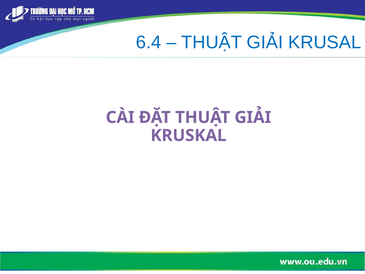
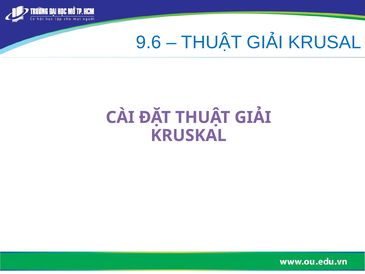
6.4: 6.4 -> 9.6
